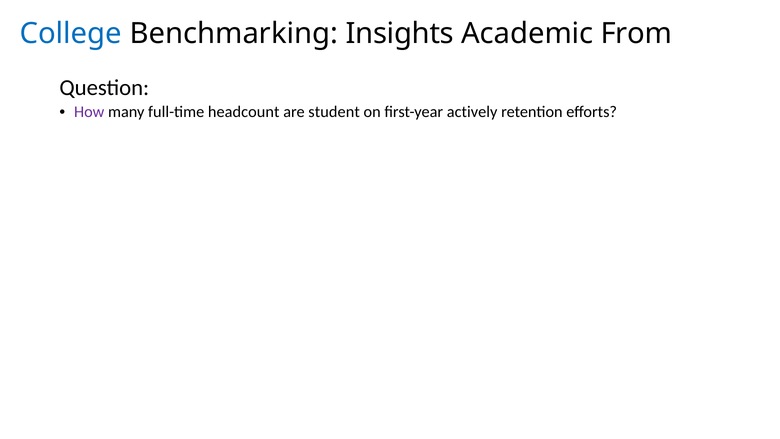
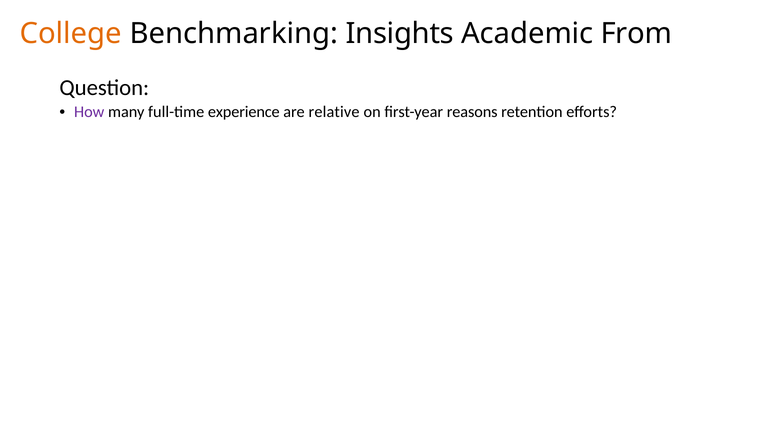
College colour: blue -> orange
headcount: headcount -> experience
student: student -> relative
actively: actively -> reasons
